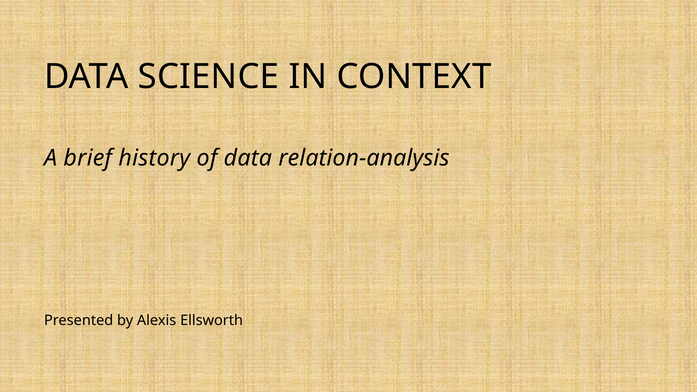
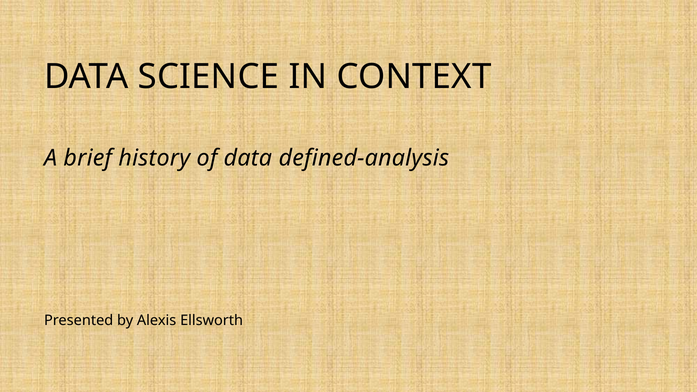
relation-analysis: relation-analysis -> defined-analysis
